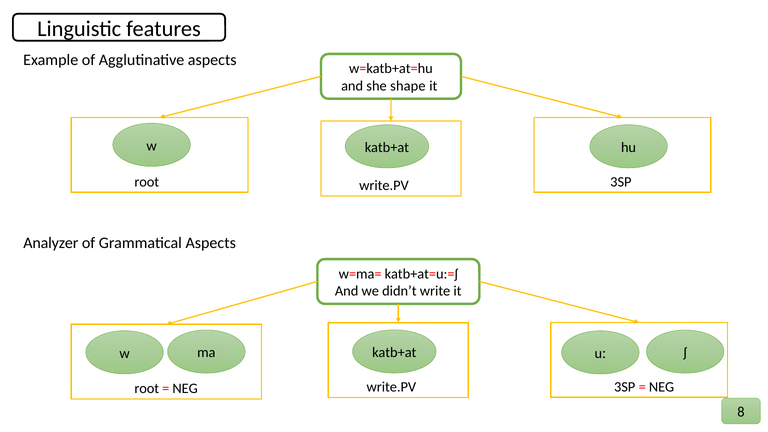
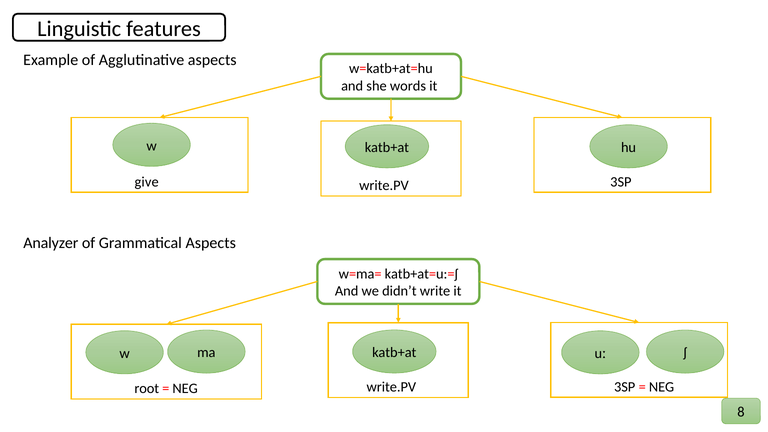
shape: shape -> words
root at (147, 182): root -> give
